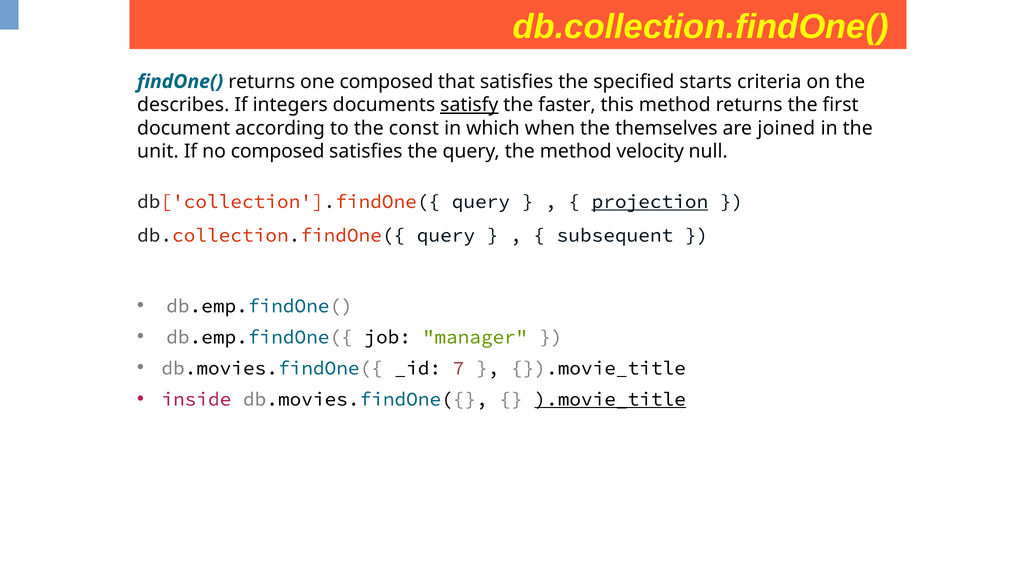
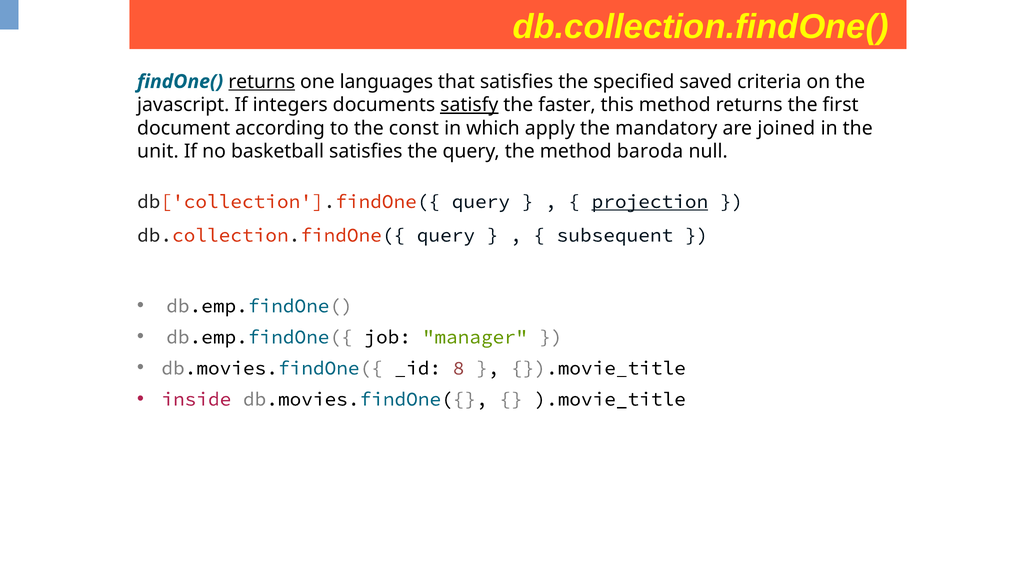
returns at (262, 82) underline: none -> present
one composed: composed -> languages
starts: starts -> saved
describes: describes -> javascript
when: when -> apply
themselves: themselves -> mandatory
no composed: composed -> basketball
velocity: velocity -> baroda
7: 7 -> 8
).movie_title underline: present -> none
